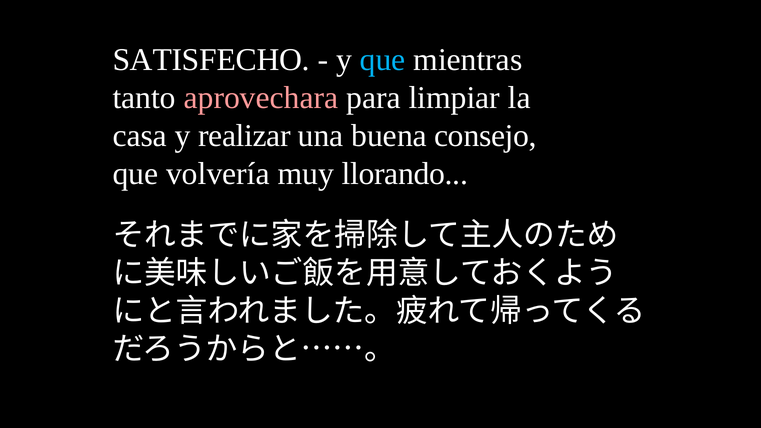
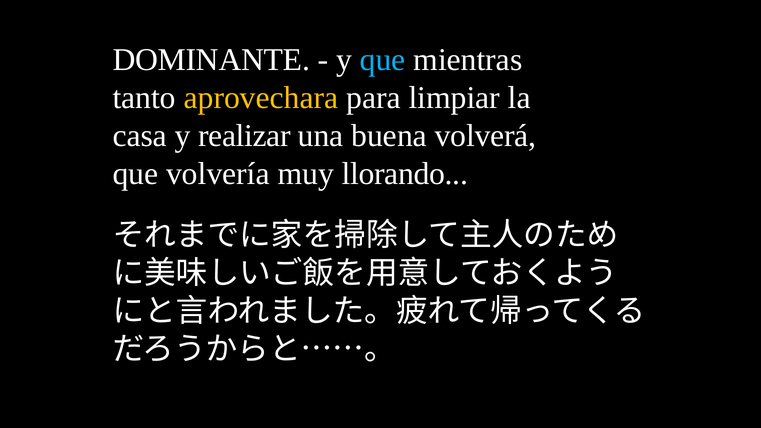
SATISFECHO: SATISFECHO -> DOMINANTE
aprovechara colour: pink -> yellow
consejo: consejo -> volverá
